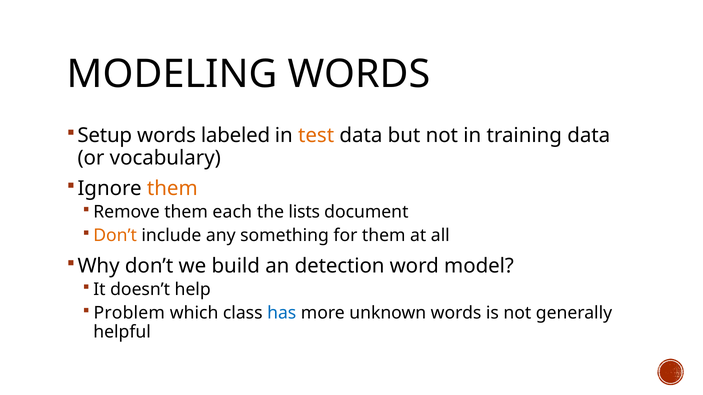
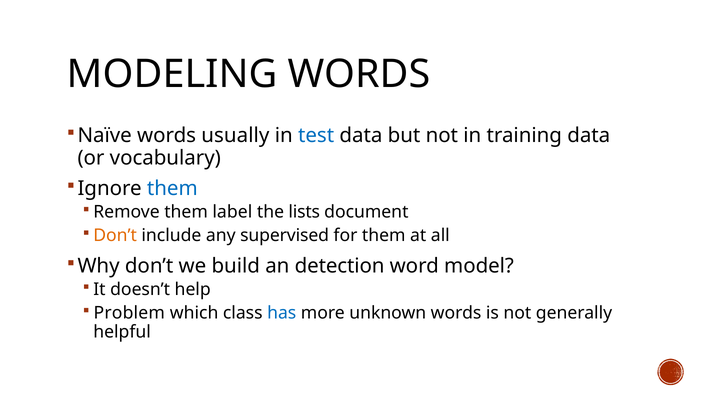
Setup: Setup -> Naïve
labeled: labeled -> usually
test colour: orange -> blue
them at (172, 189) colour: orange -> blue
each: each -> label
something: something -> supervised
